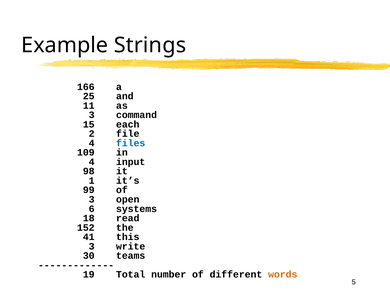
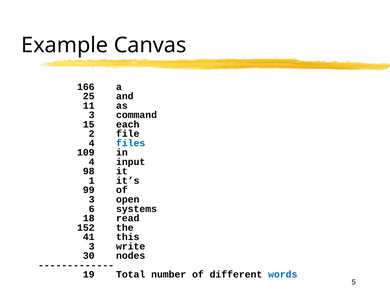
Strings: Strings -> Canvas
teams: teams -> nodes
words colour: orange -> blue
